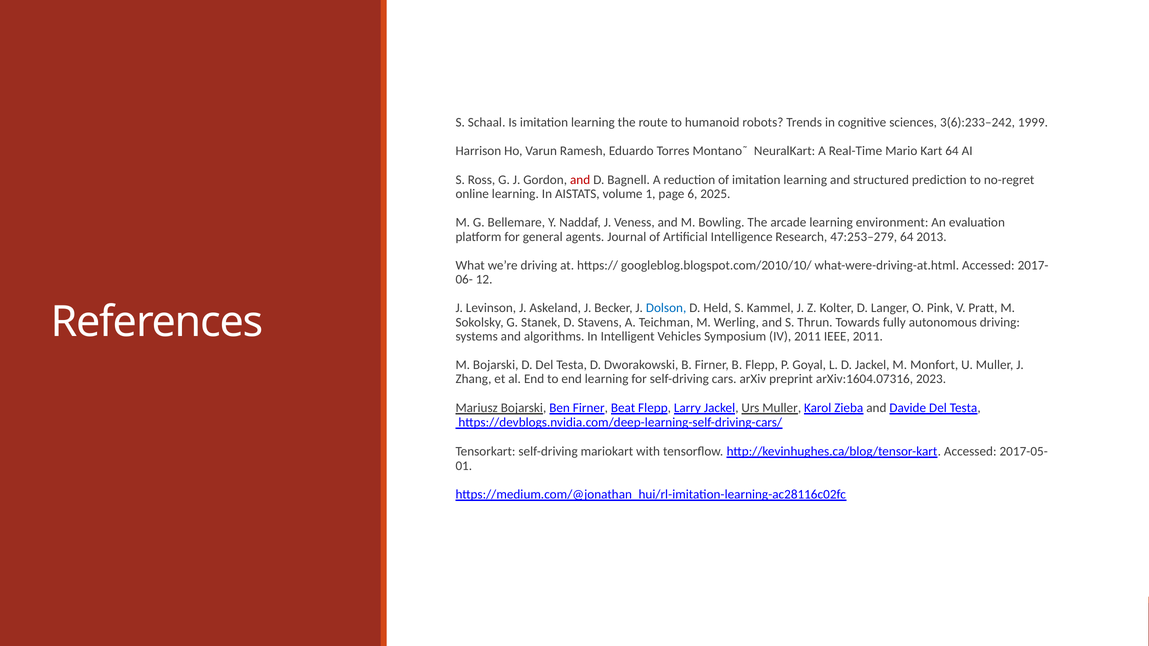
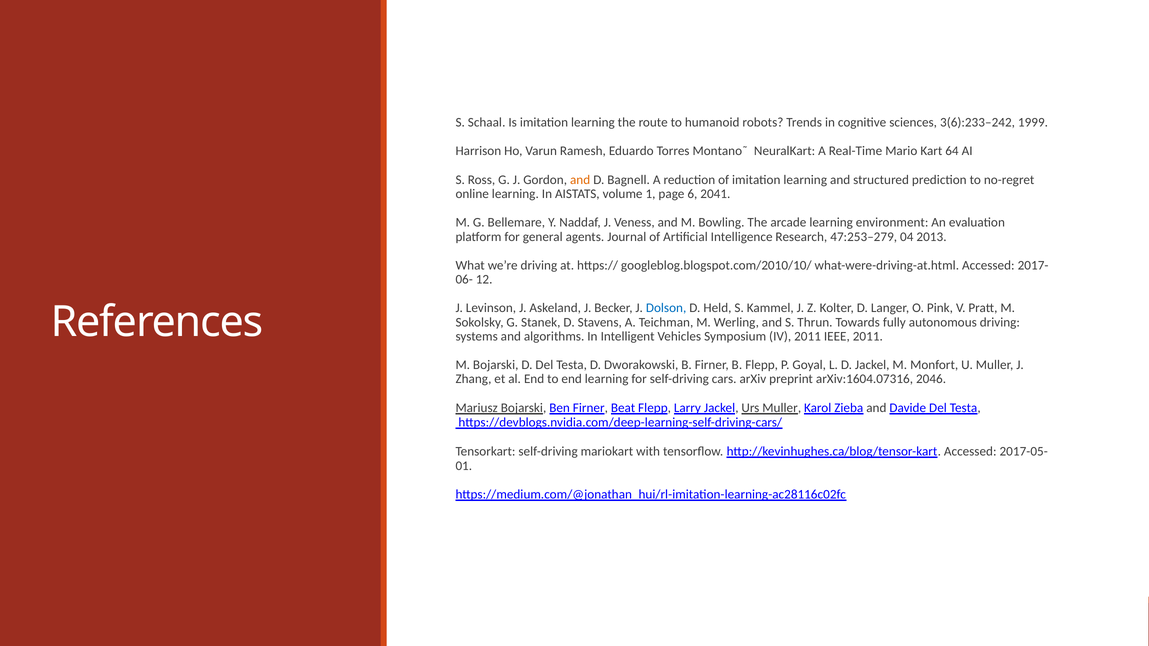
and at (580, 180) colour: red -> orange
2025: 2025 -> 2041
47:253–279 64: 64 -> 04
2023: 2023 -> 2046
